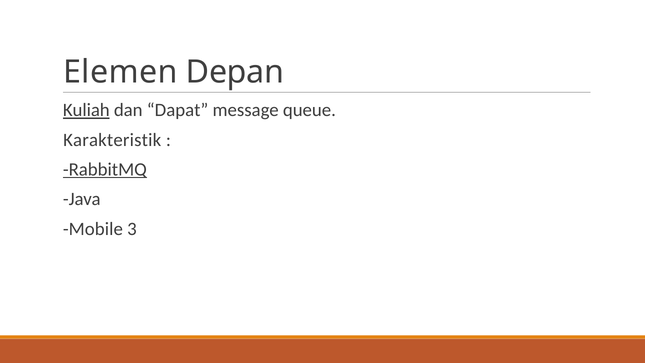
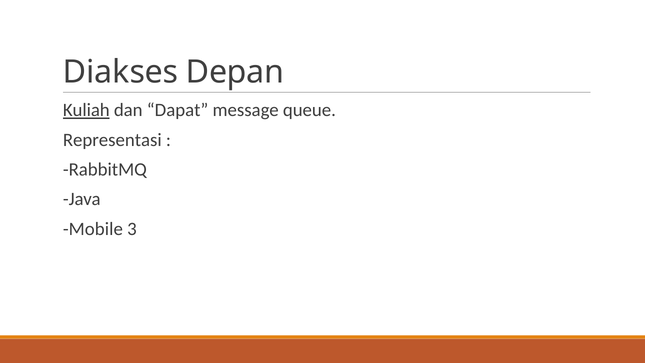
Elemen: Elemen -> Diakses
Karakteristik: Karakteristik -> Representasi
RabbitMQ underline: present -> none
